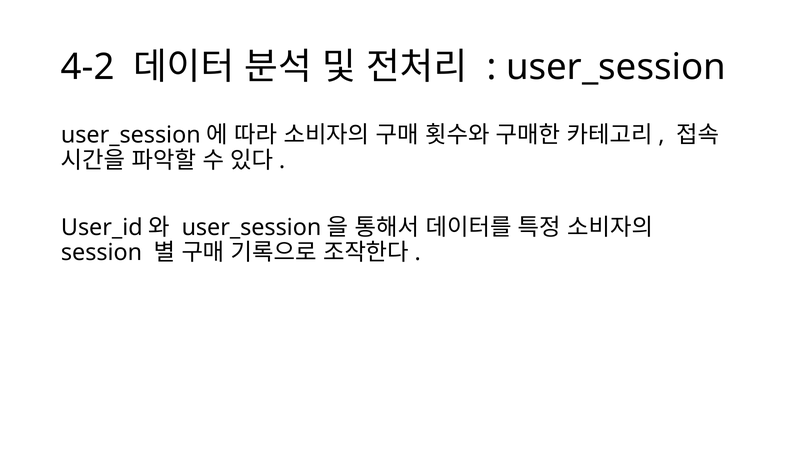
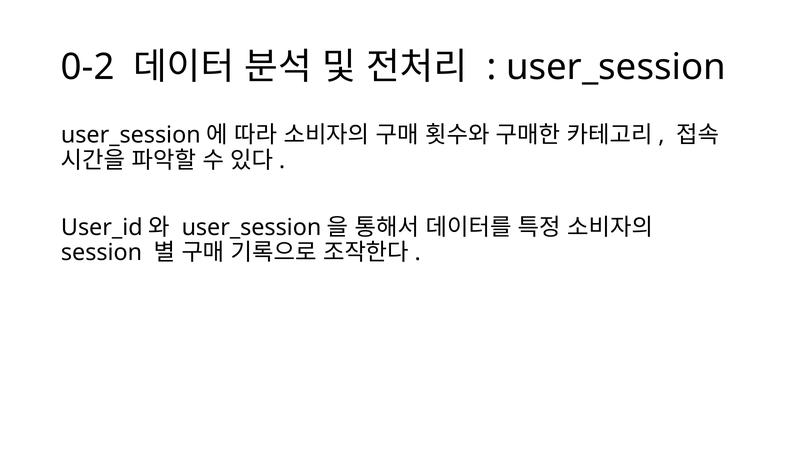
4-2: 4-2 -> 0-2
